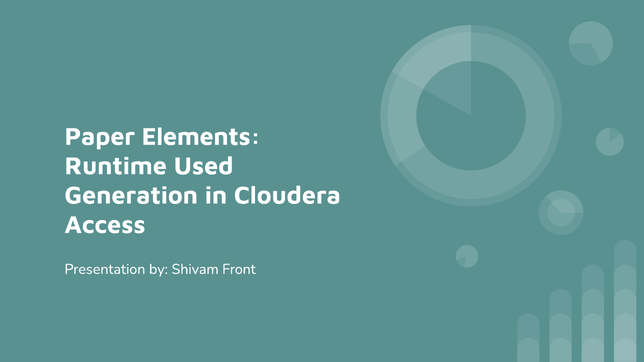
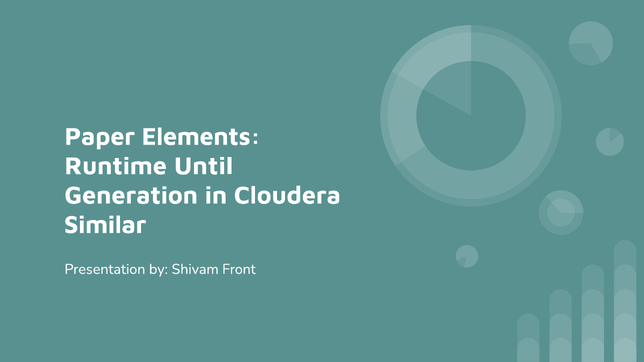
Used: Used -> Until
Access: Access -> Similar
